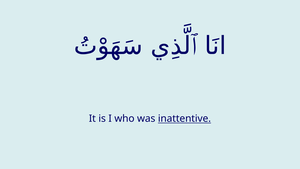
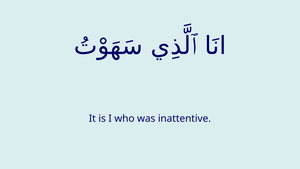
inattentive underline: present -> none
